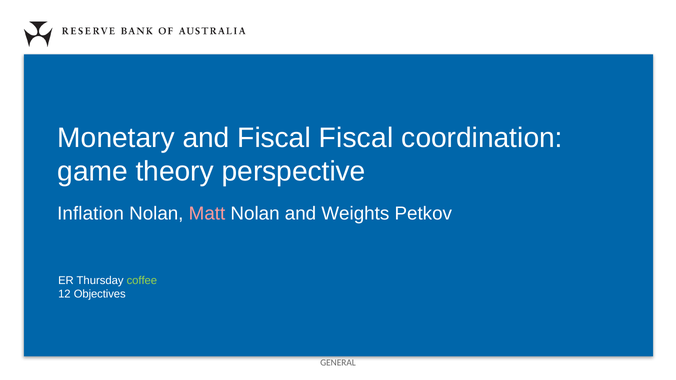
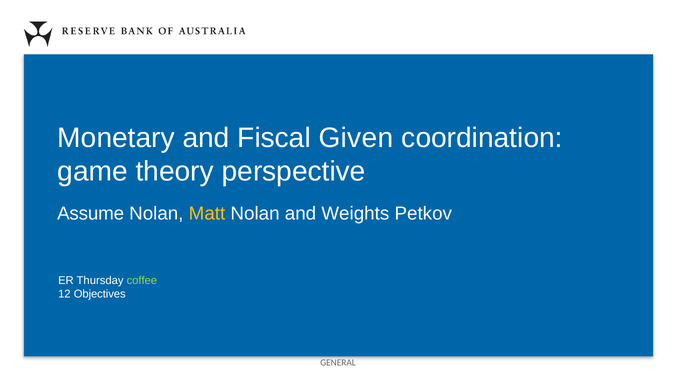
Fiscal Fiscal: Fiscal -> Given
Inflation: Inflation -> Assume
Matt colour: pink -> yellow
